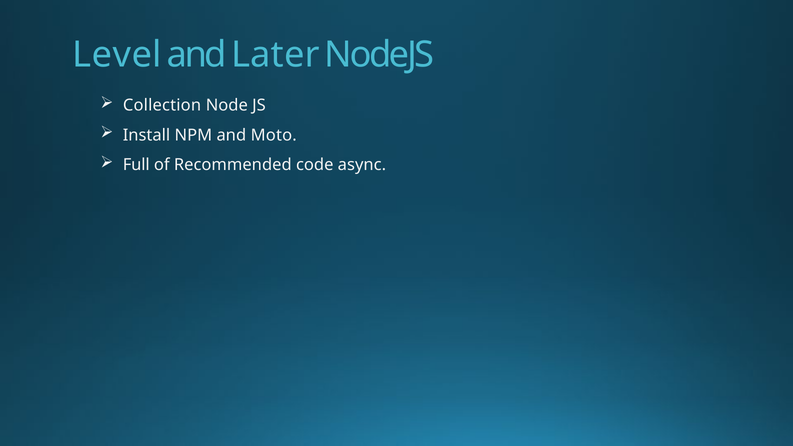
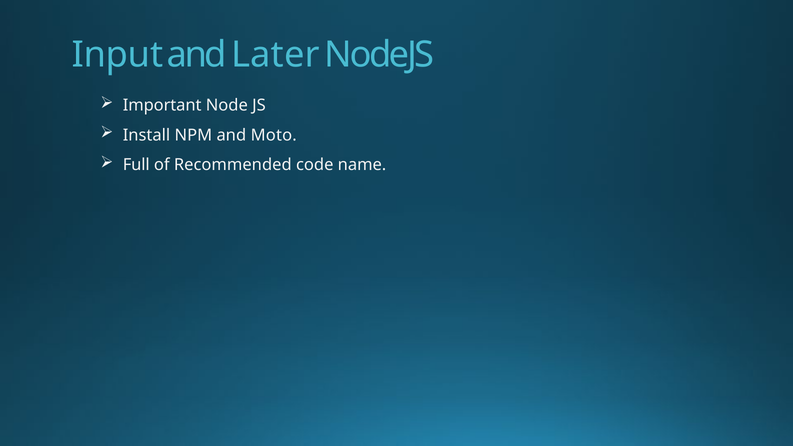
Level: Level -> Input
Collection: Collection -> Important
async: async -> name
